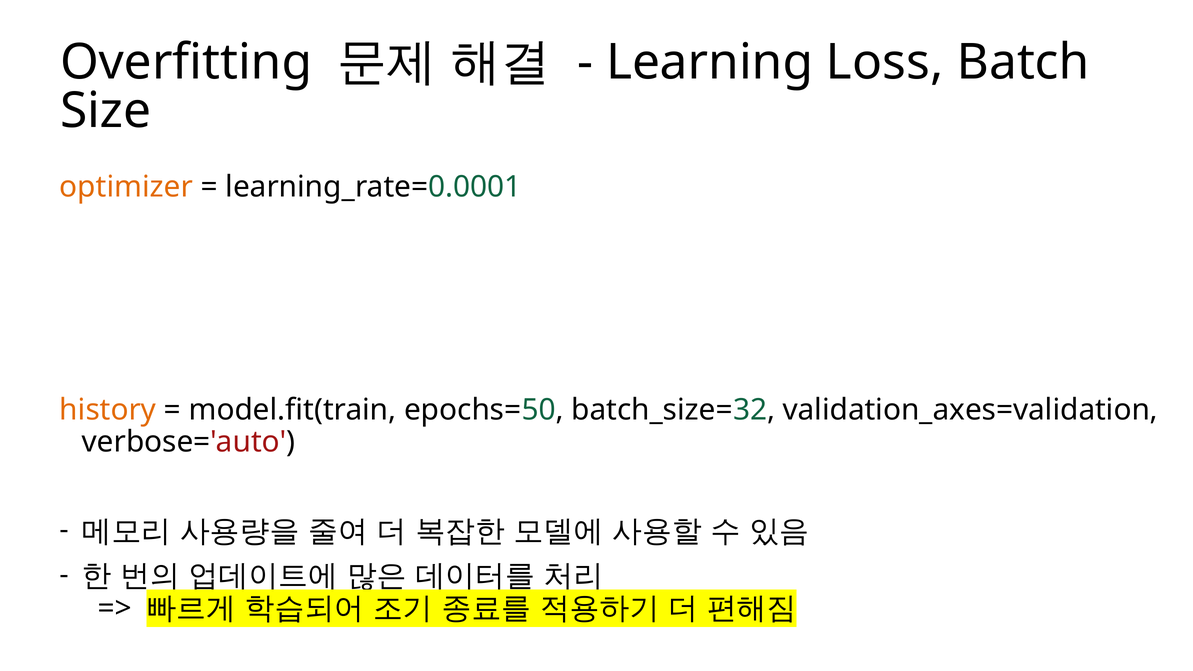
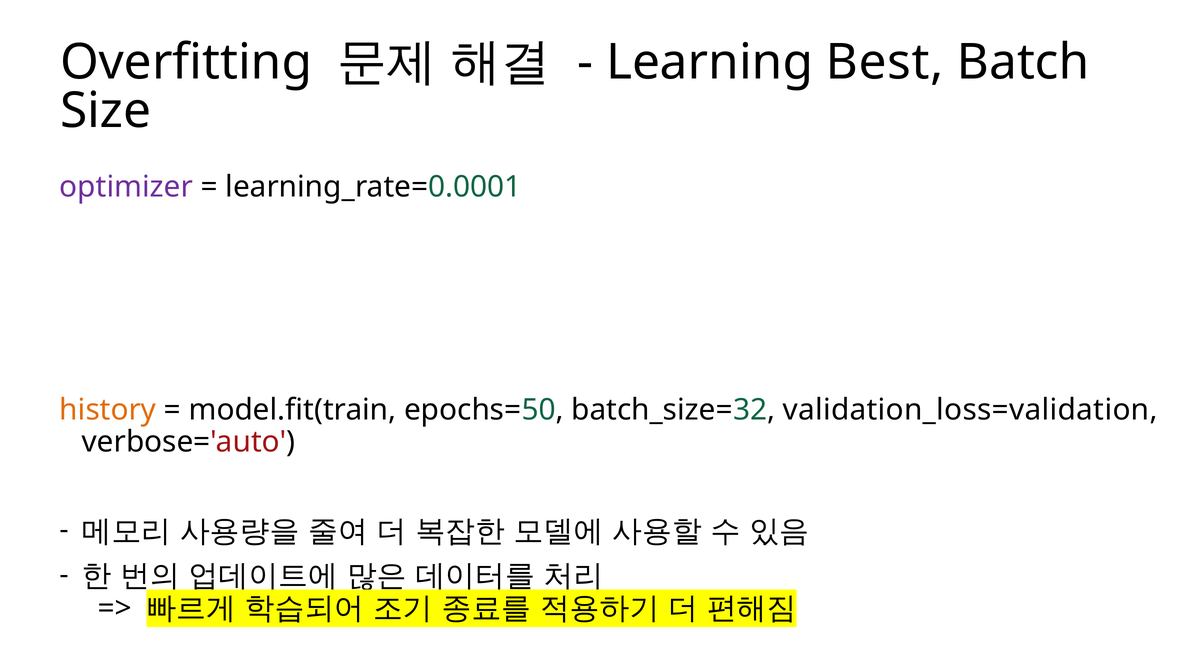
Loss: Loss -> Best
optimizer colour: orange -> purple
validation_axes=validation: validation_axes=validation -> validation_loss=validation
